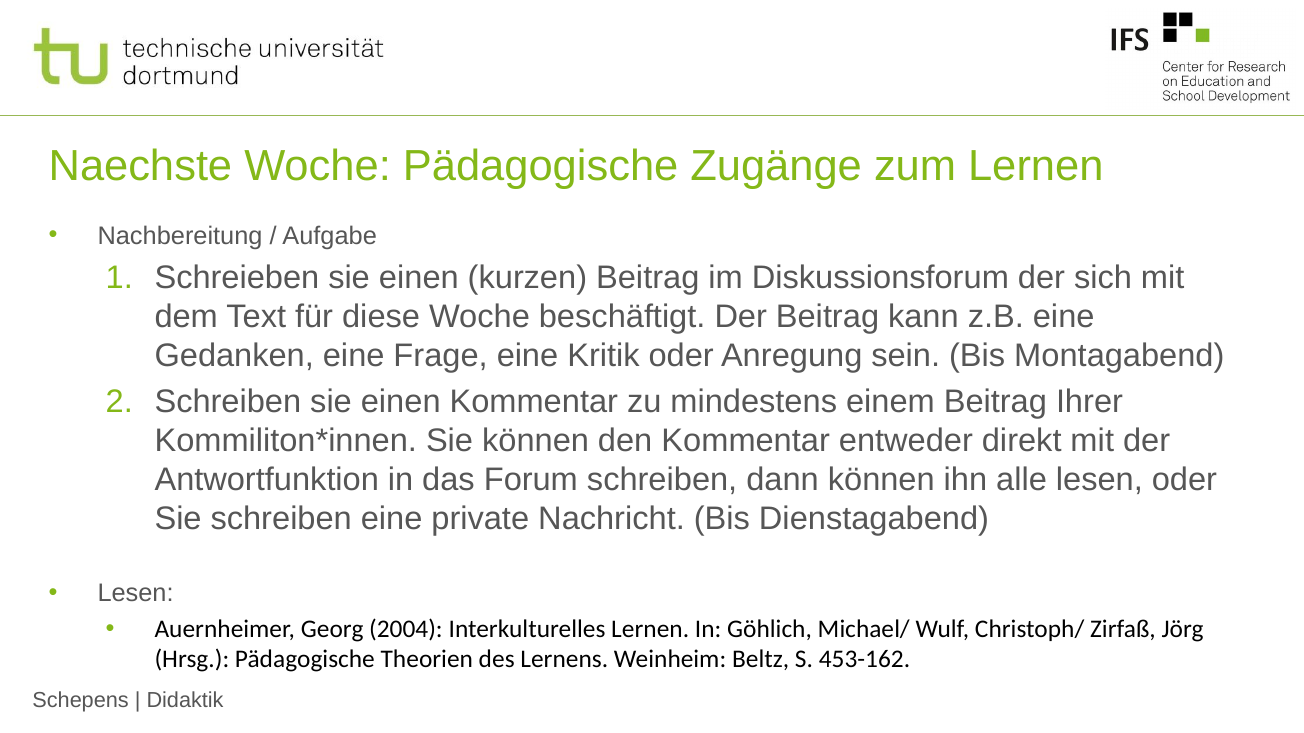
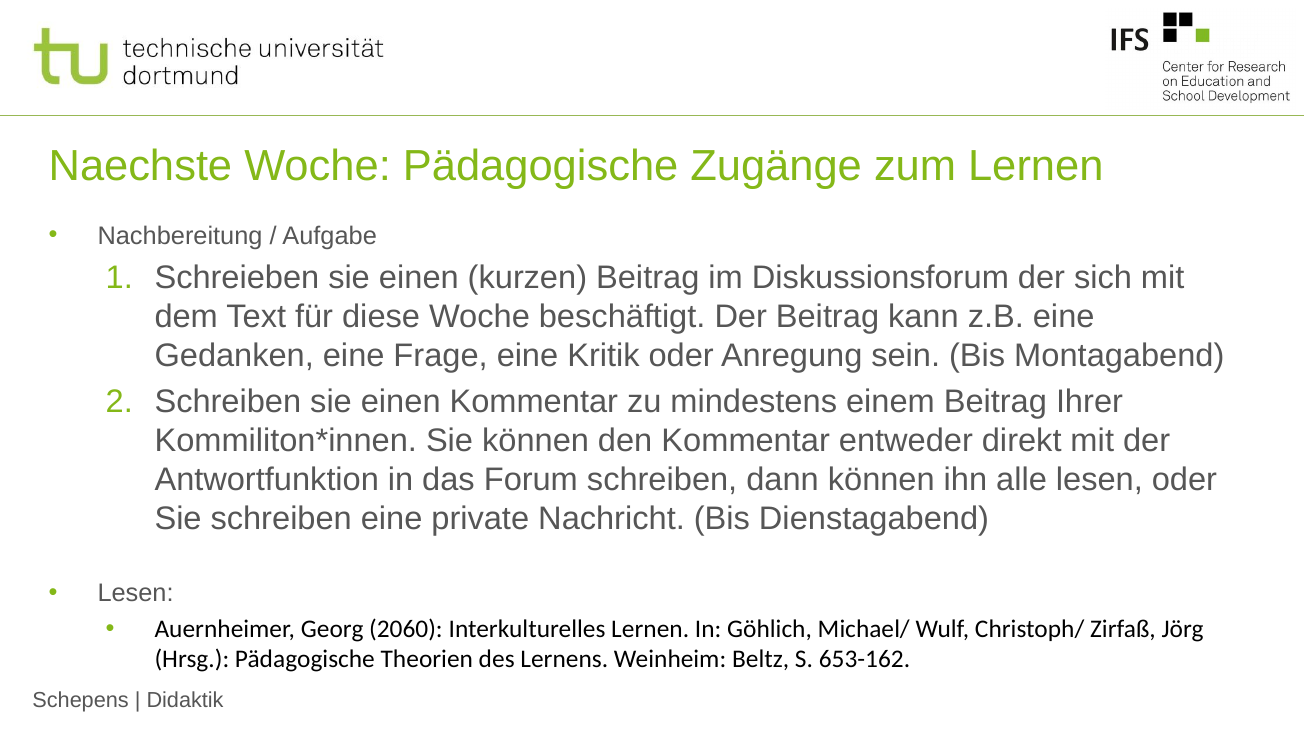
2004: 2004 -> 2060
453-162: 453-162 -> 653-162
